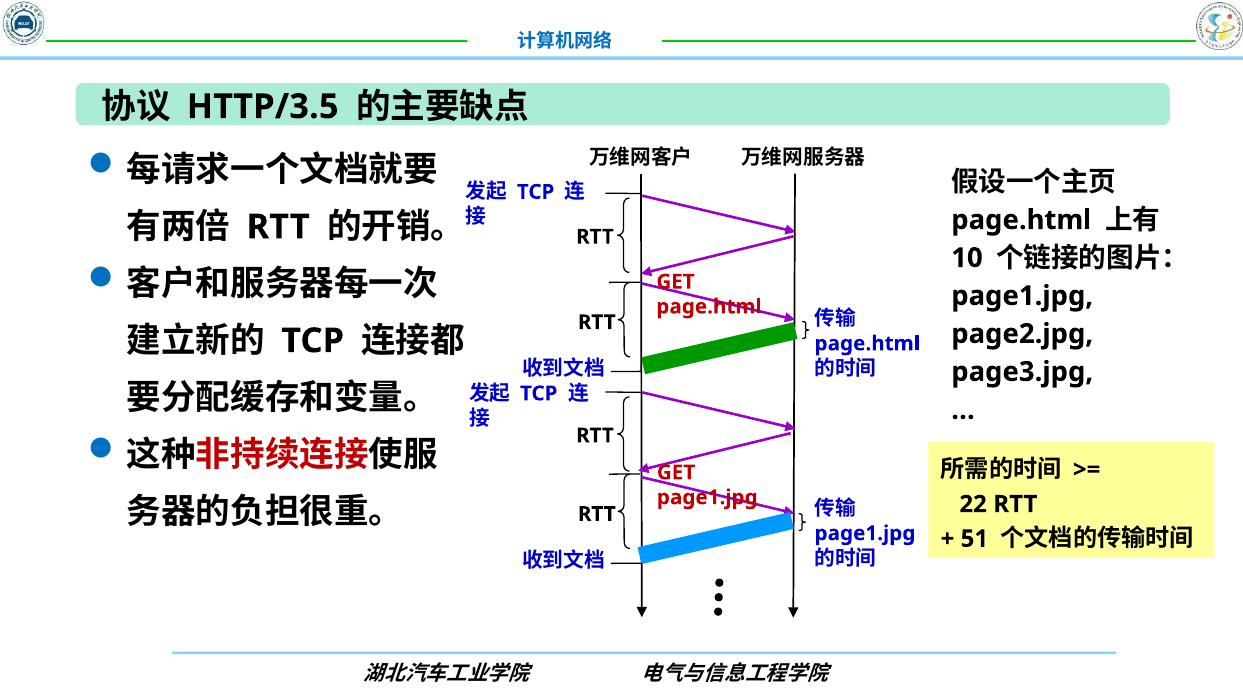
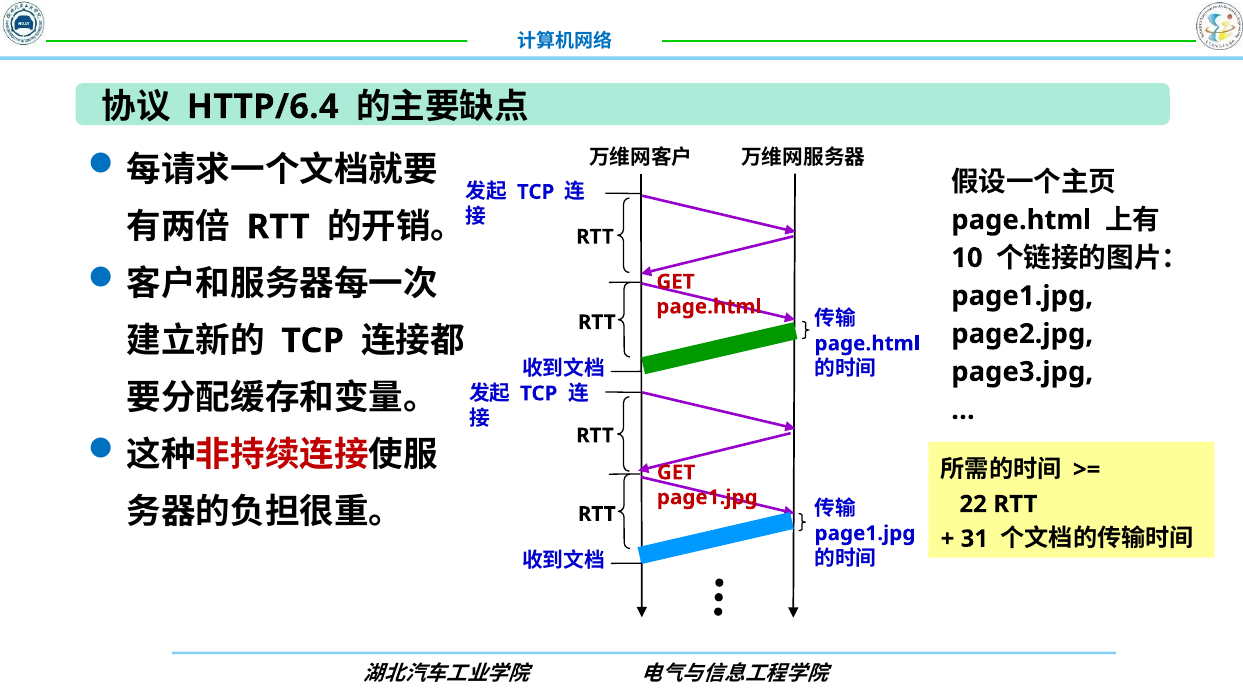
HTTP/3.5: HTTP/3.5 -> HTTP/6.4
51: 51 -> 31
